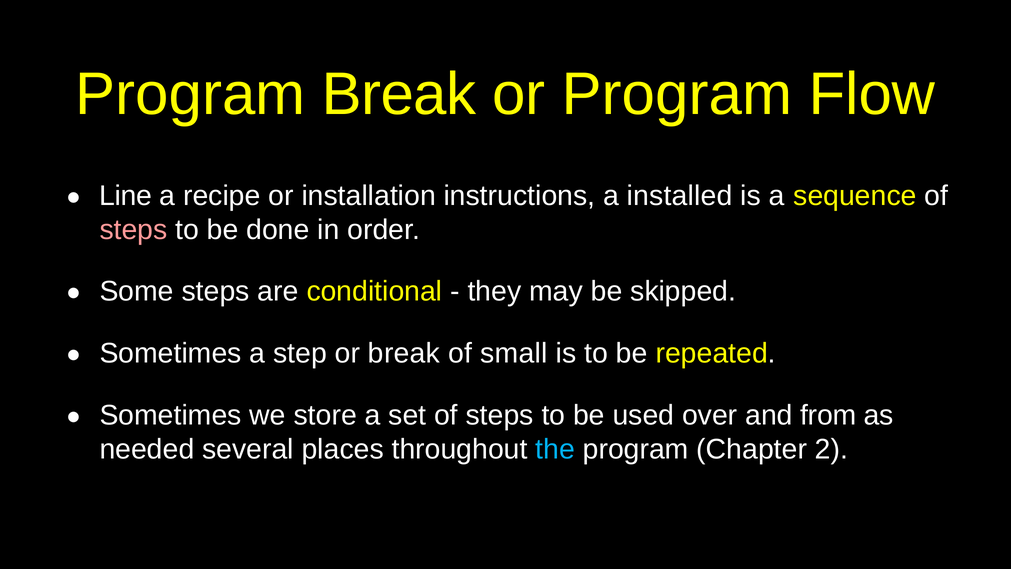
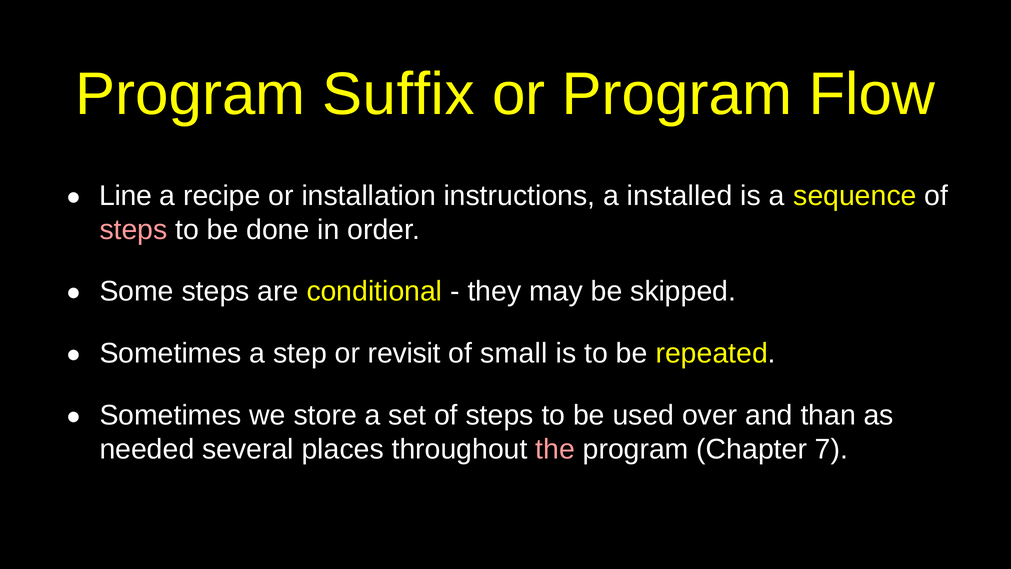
Program Break: Break -> Suffix
or break: break -> revisit
from: from -> than
the colour: light blue -> pink
2: 2 -> 7
